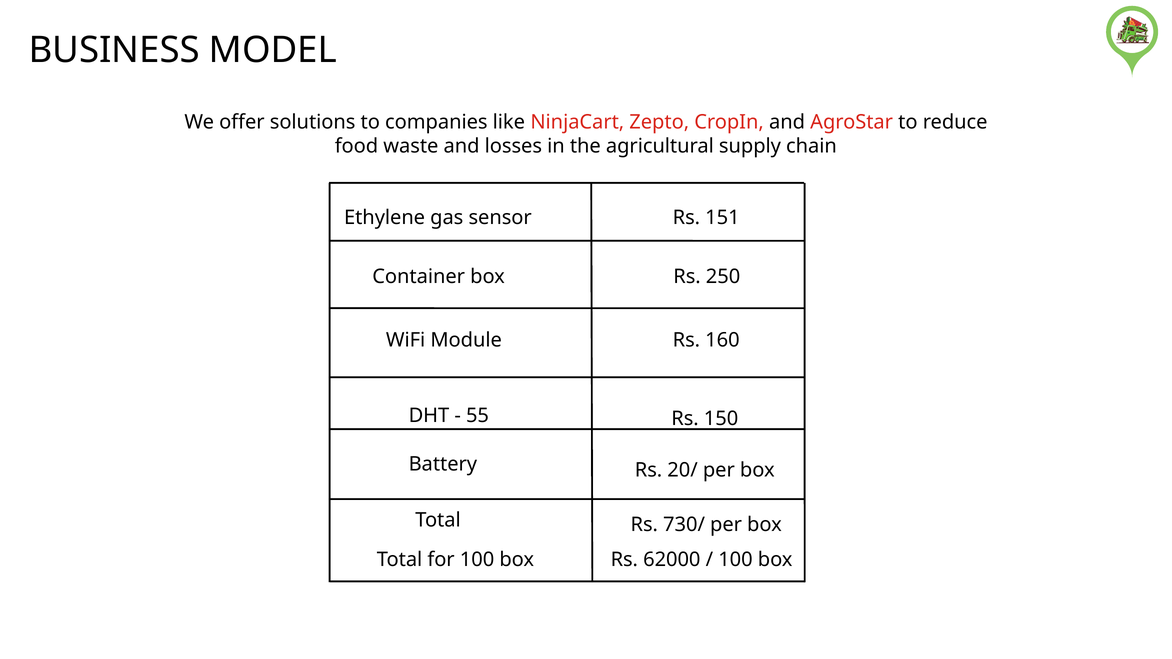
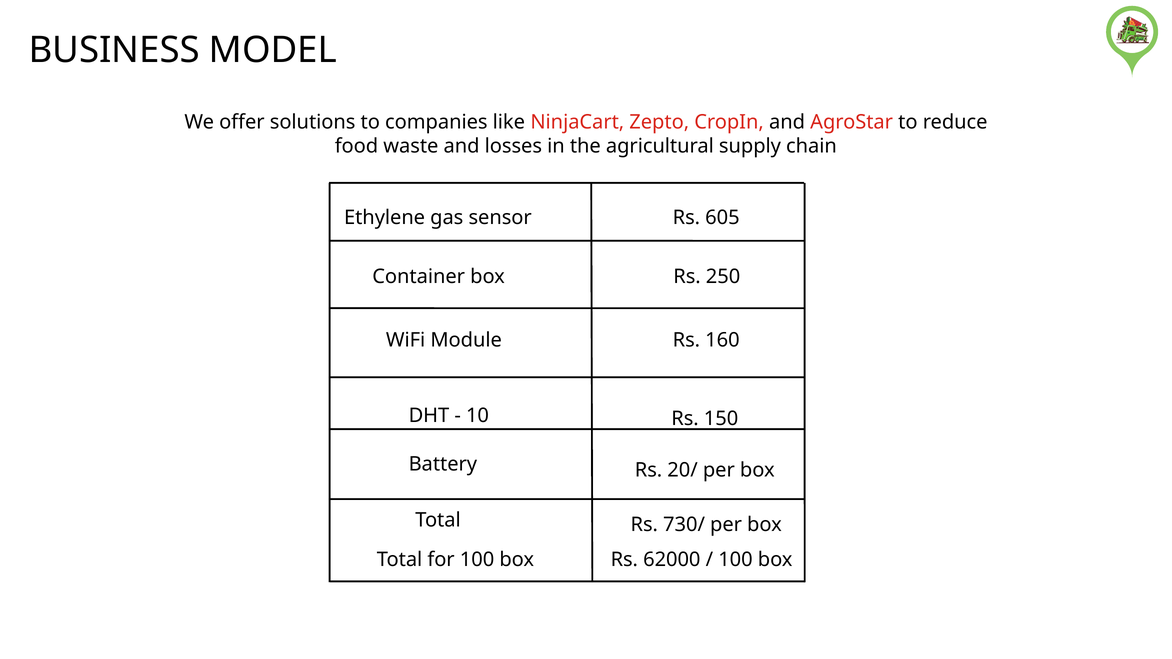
151: 151 -> 605
55: 55 -> 10
